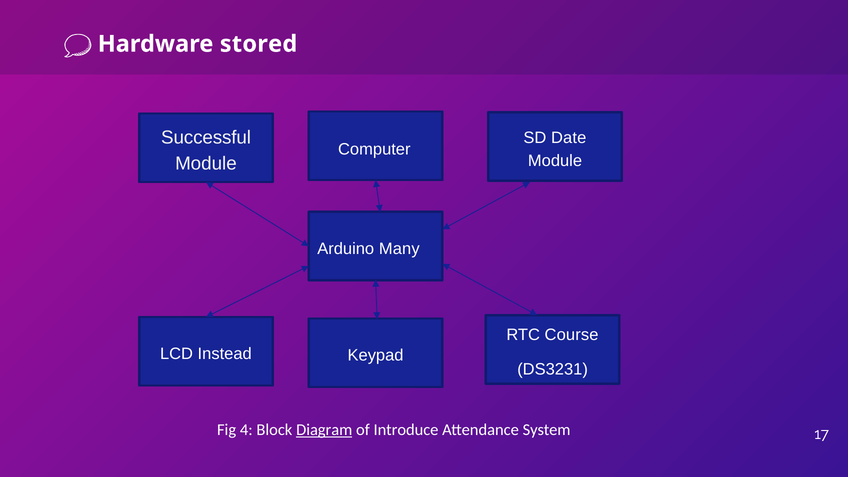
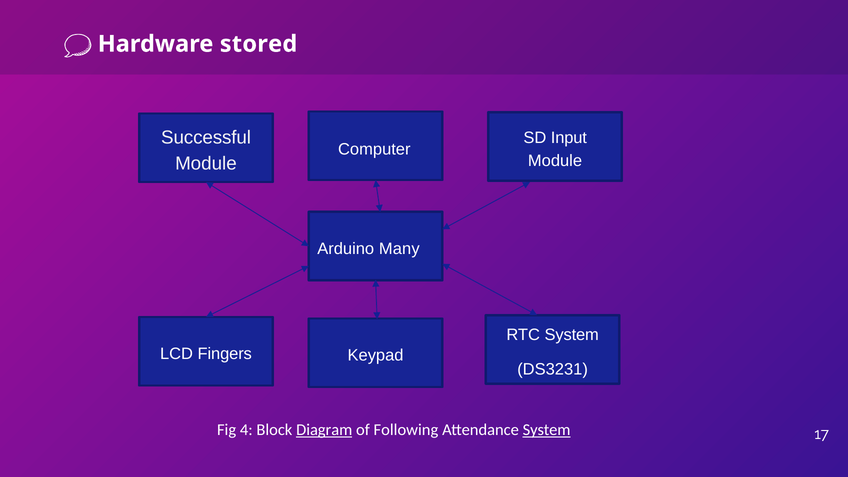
Date: Date -> Input
RTC Course: Course -> System
Instead: Instead -> Fingers
Introduce: Introduce -> Following
System at (547, 430) underline: none -> present
